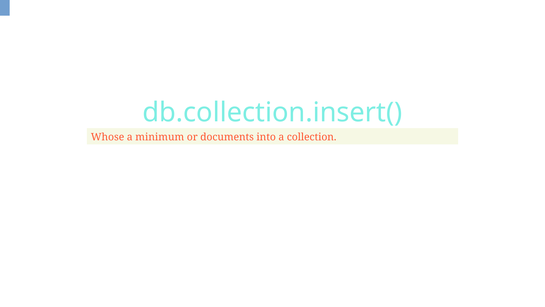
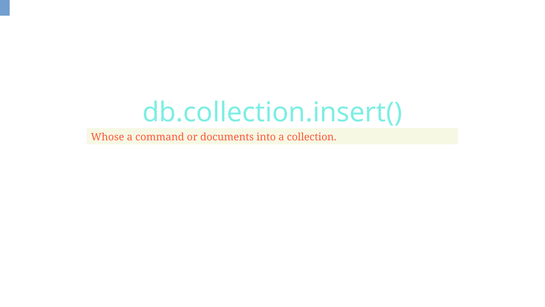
minimum: minimum -> command
